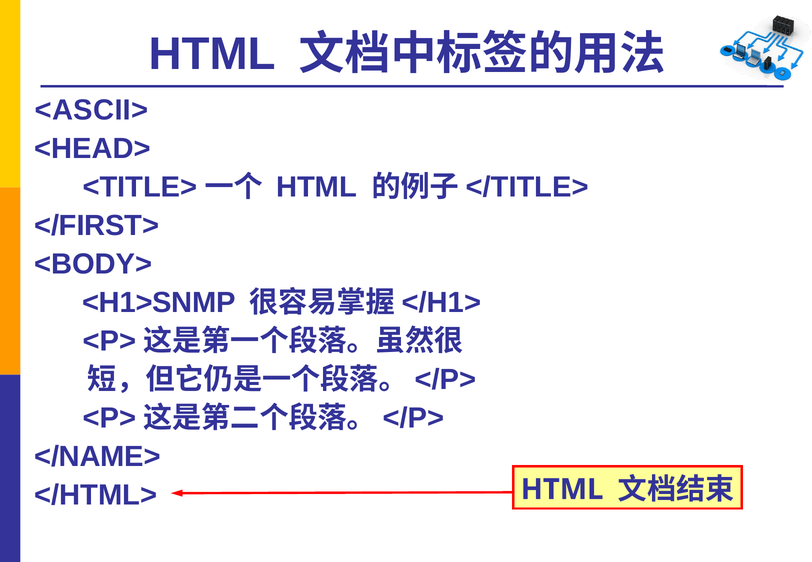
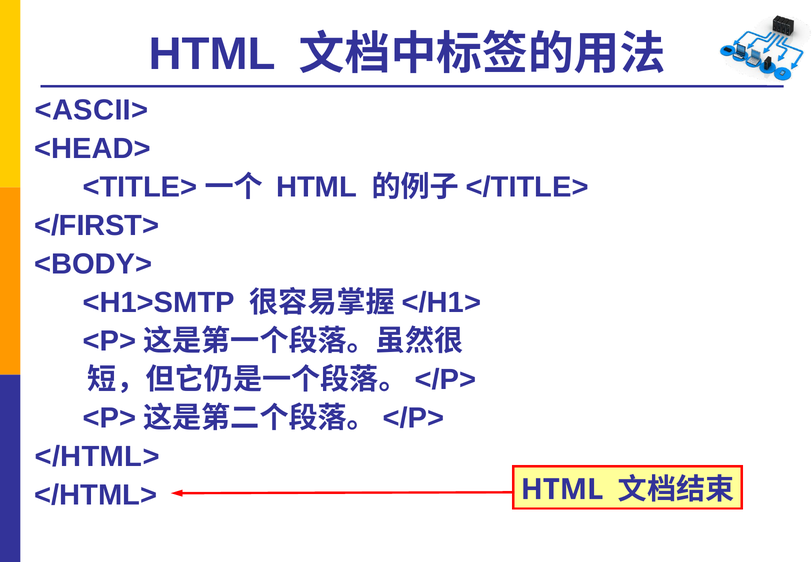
<H1>SNMP: <H1>SNMP -> <H1>SMTP
</NAME> at (97, 457): </NAME> -> </HTML>
